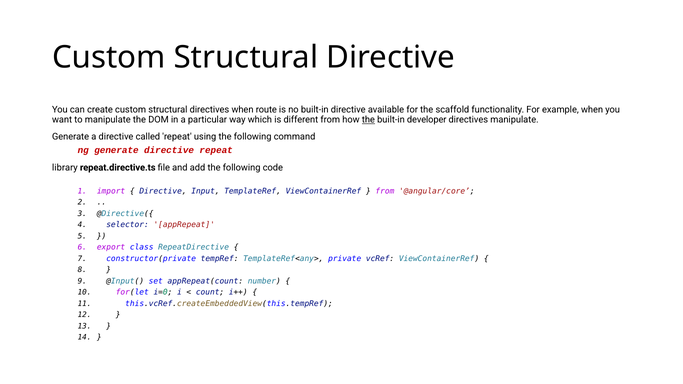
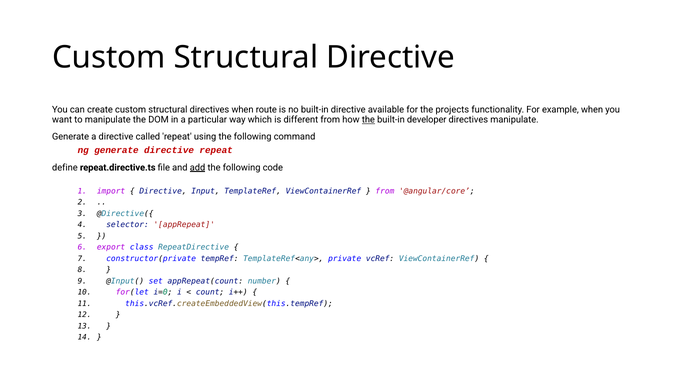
scaffold: scaffold -> projects
library: library -> define
add underline: none -> present
